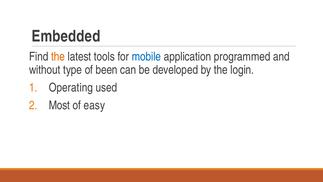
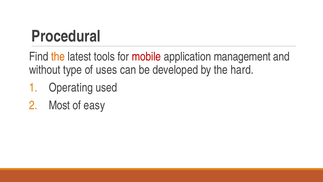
Embedded: Embedded -> Procedural
mobile colour: blue -> red
programmed: programmed -> management
been: been -> uses
login: login -> hard
